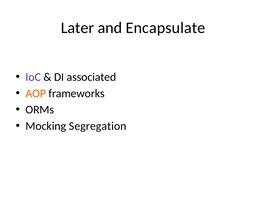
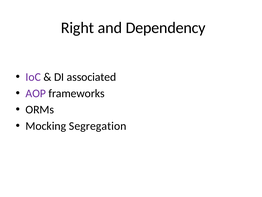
Later: Later -> Right
Encapsulate: Encapsulate -> Dependency
AOP colour: orange -> purple
